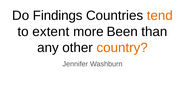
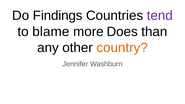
tend colour: orange -> purple
extent: extent -> blame
Been: Been -> Does
